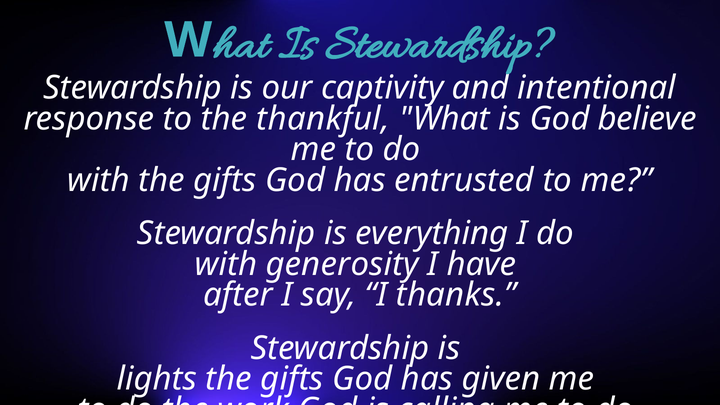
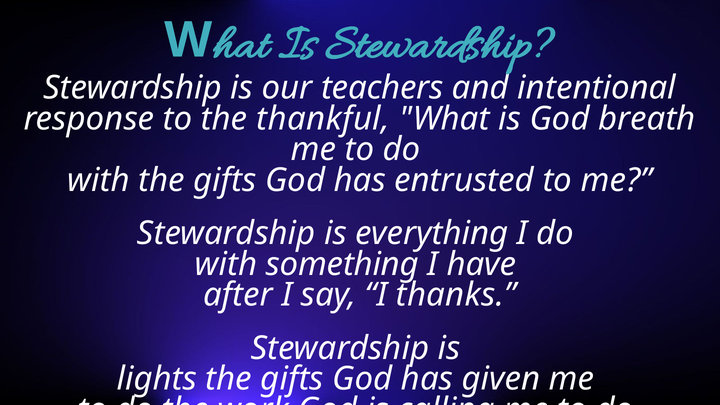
captivity: captivity -> teachers
believe: believe -> breath
generosity: generosity -> something
